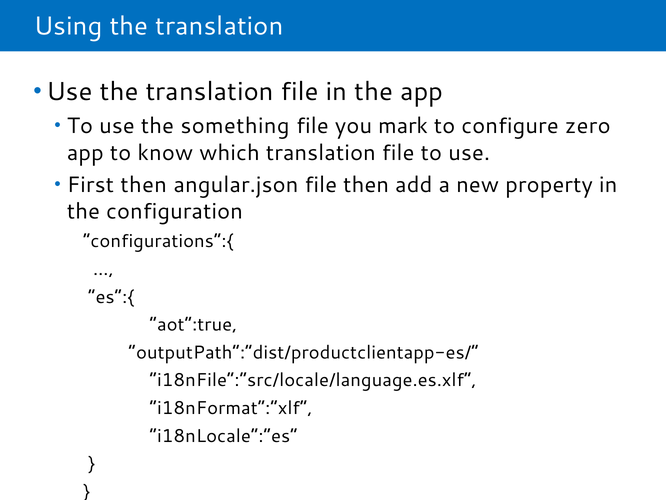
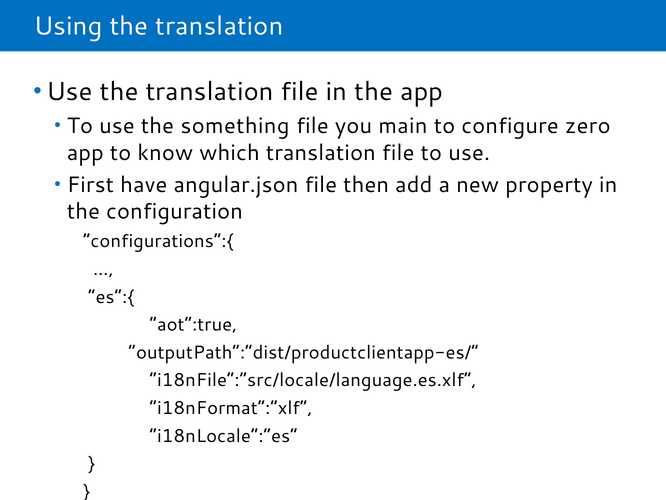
mark: mark -> main
First then: then -> have
